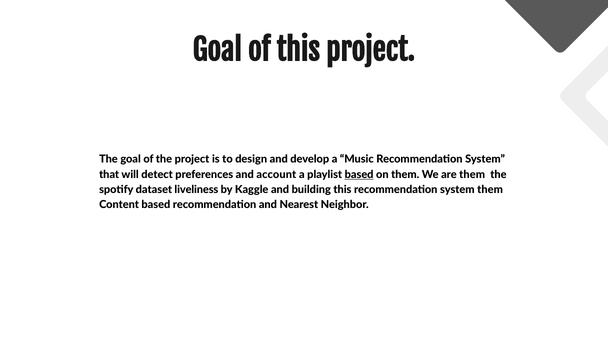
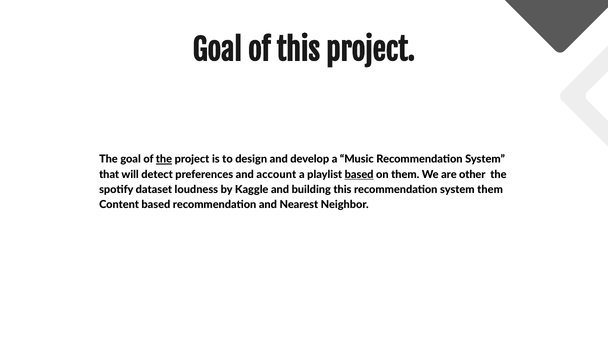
the at (164, 159) underline: none -> present
are them: them -> other
liveliness: liveliness -> loudness
